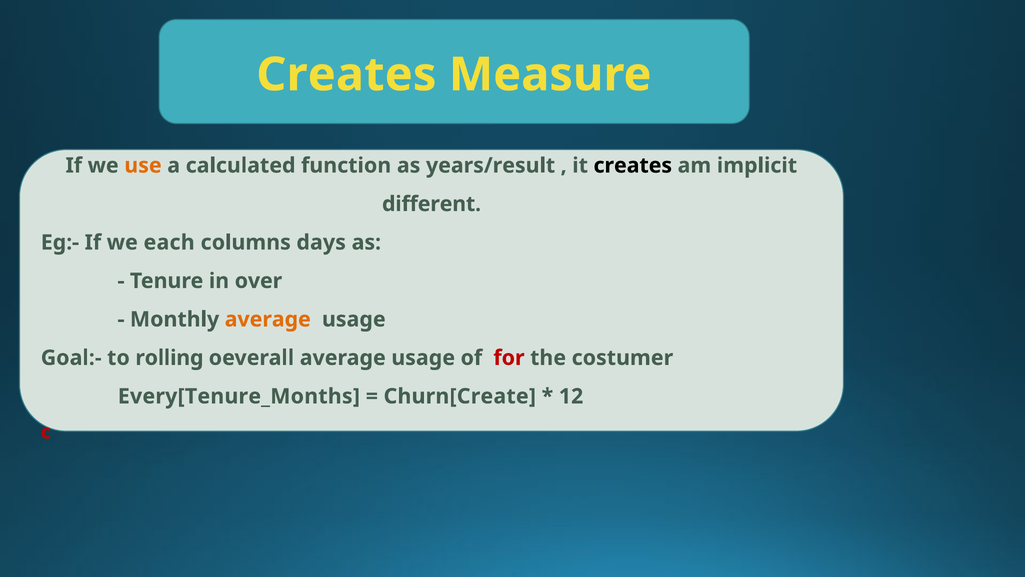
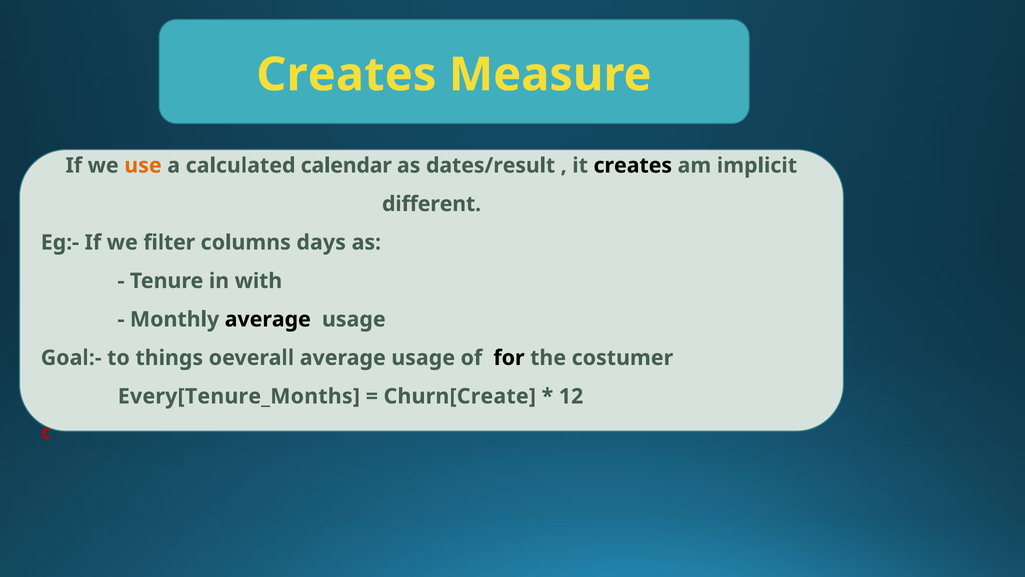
function: function -> calendar
years/result: years/result -> dates/result
each: each -> filter
over: over -> with
average at (268, 319) colour: orange -> black
rolling: rolling -> things
for colour: red -> black
